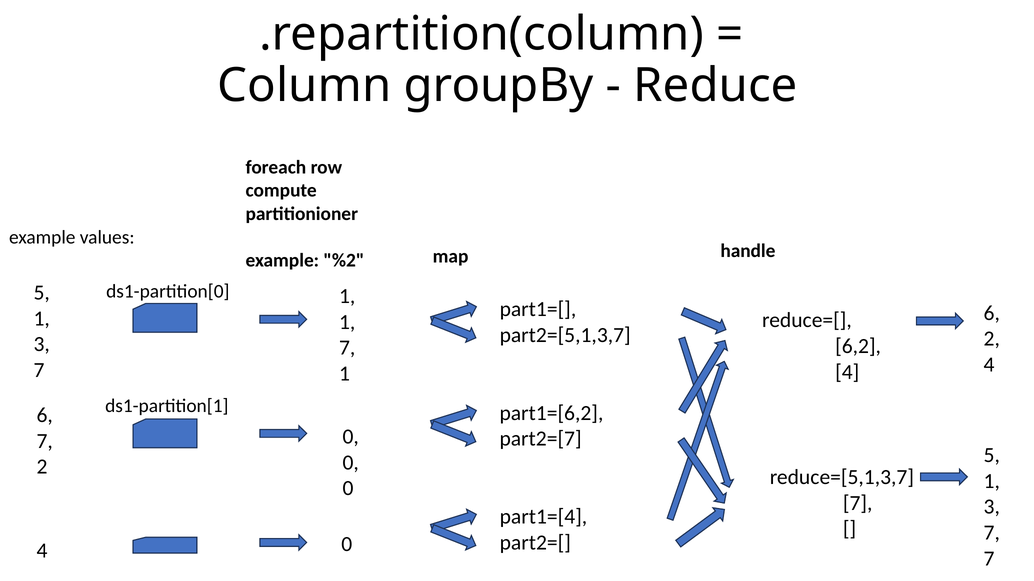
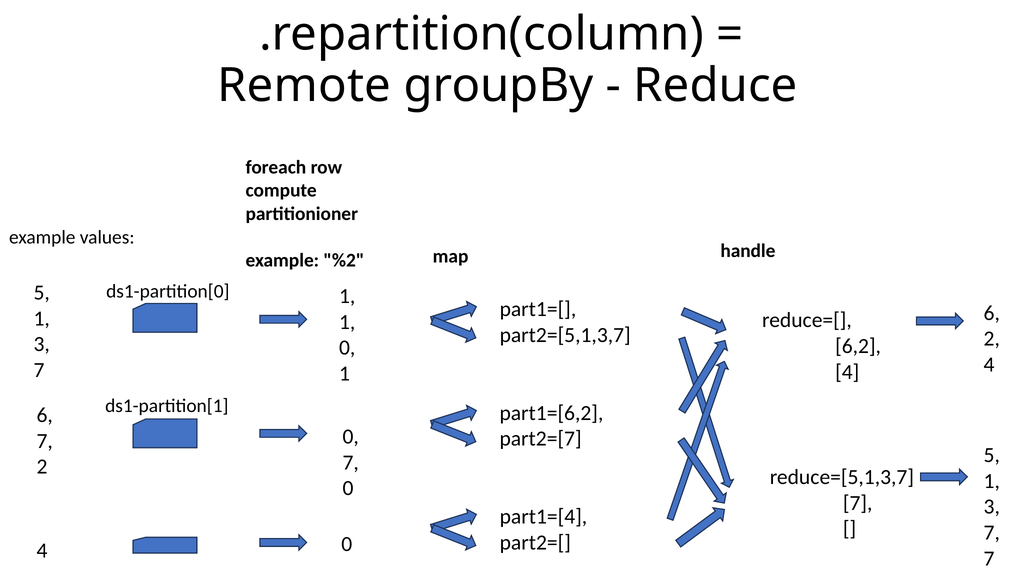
Column: Column -> Remote
7 at (347, 348): 7 -> 0
0 at (351, 463): 0 -> 7
